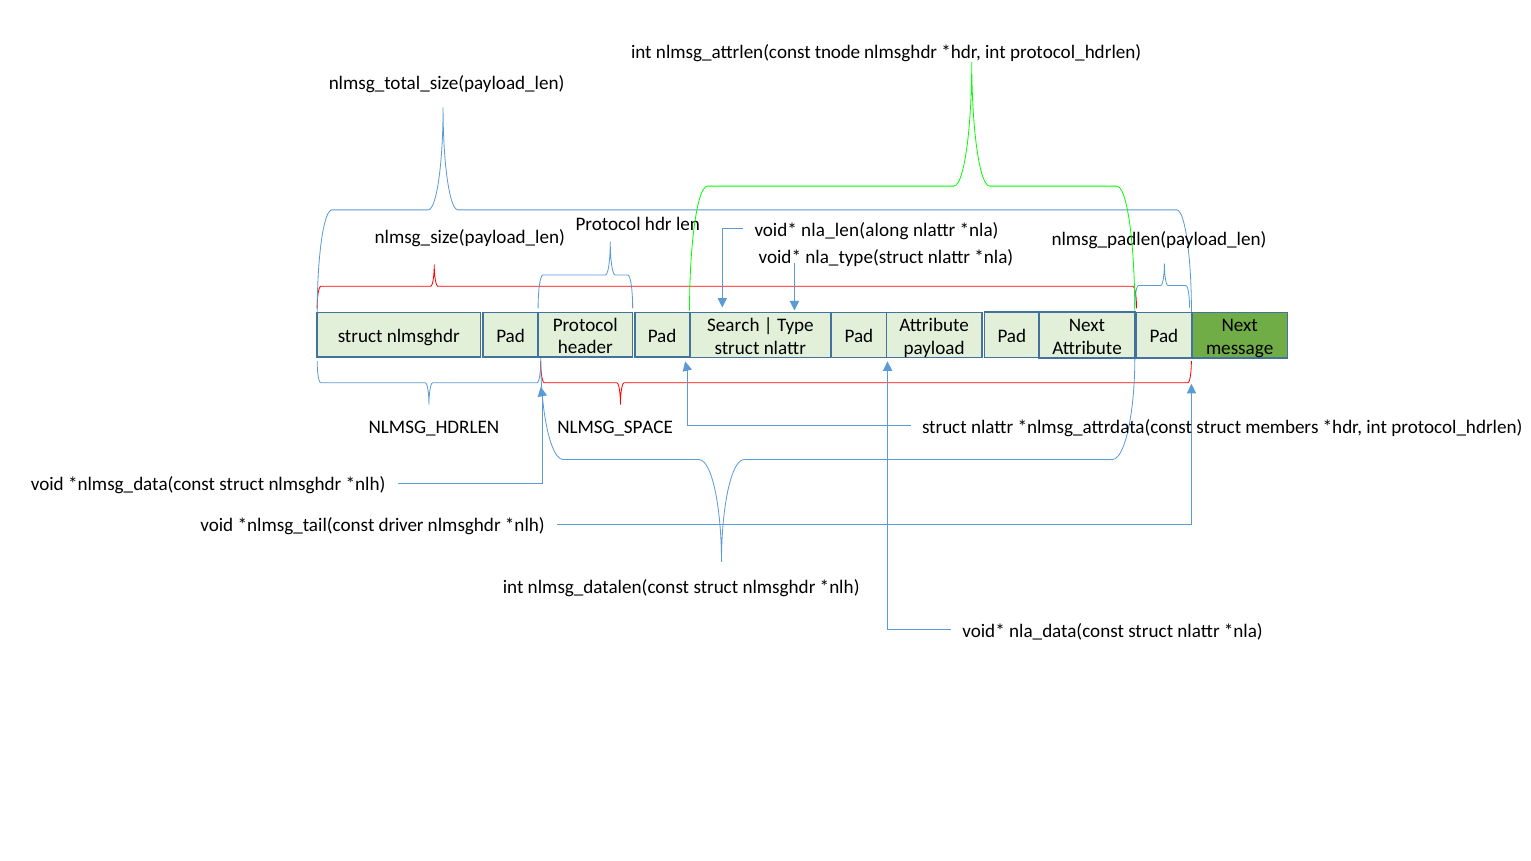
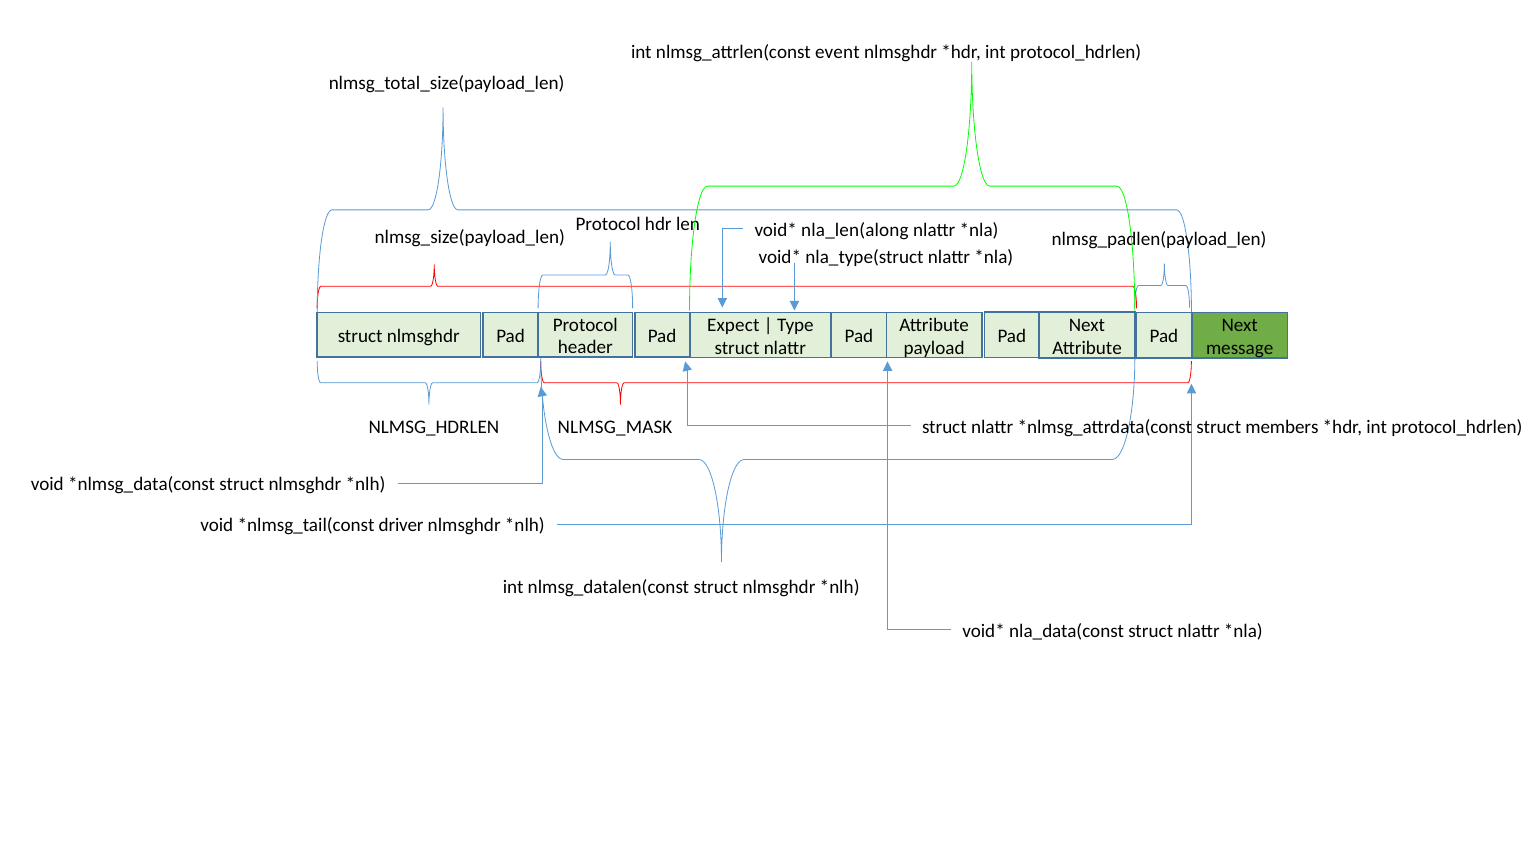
tnode: tnode -> event
Search: Search -> Expect
NLMSG_SPACE: NLMSG_SPACE -> NLMSG_MASK
